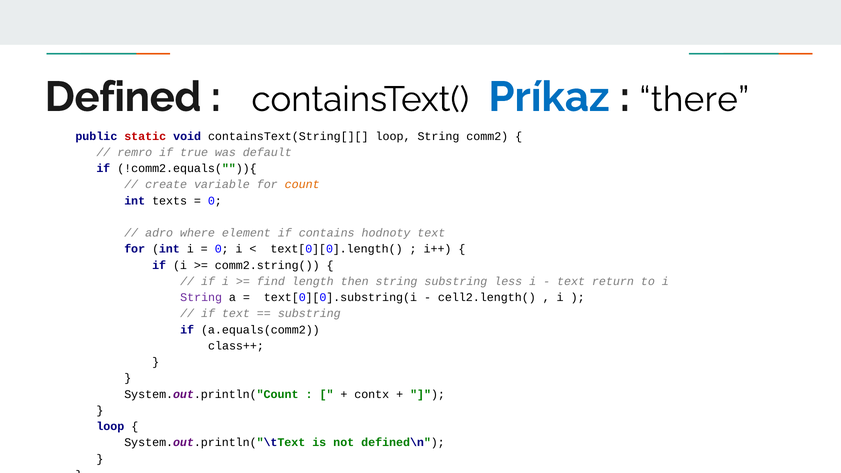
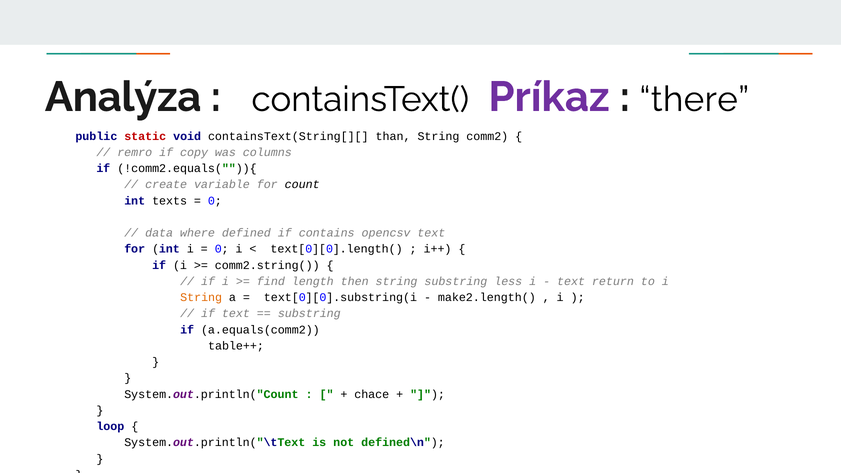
Defined: Defined -> Analýza
Príkaz colour: blue -> purple
containsText(String[][ loop: loop -> than
true: true -> copy
default: default -> columns
count colour: orange -> black
adro: adro -> data
element: element -> defined
hodnoty: hodnoty -> opencsv
String at (201, 298) colour: purple -> orange
cell2.length(: cell2.length( -> make2.length(
class++: class++ -> table++
contx: contx -> chace
